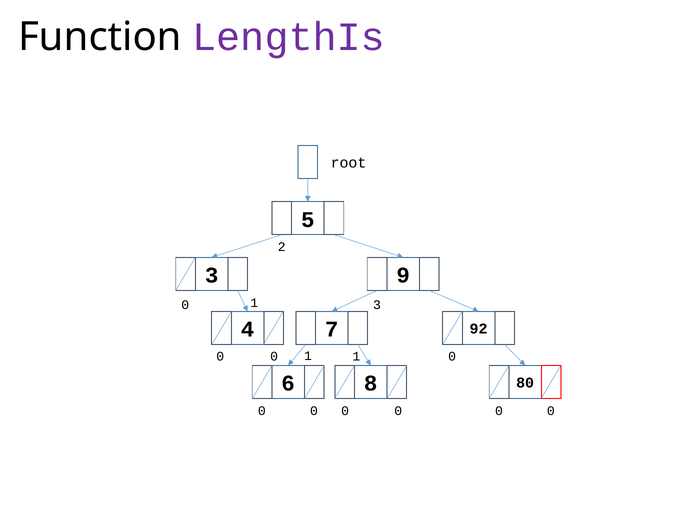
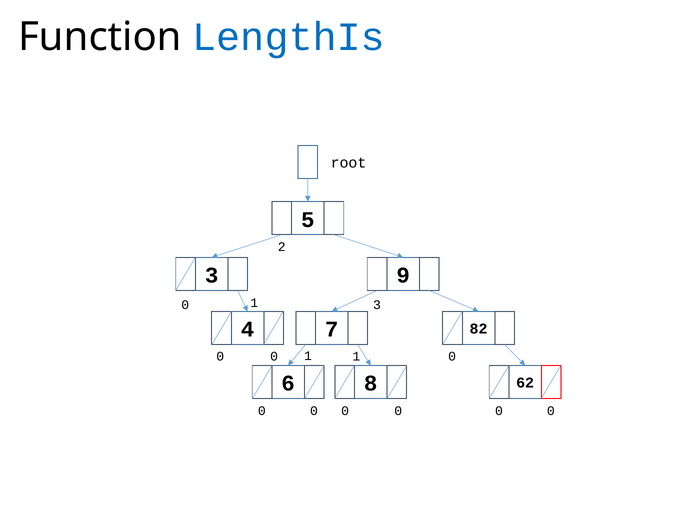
LengthIs colour: purple -> blue
92: 92 -> 82
80: 80 -> 62
